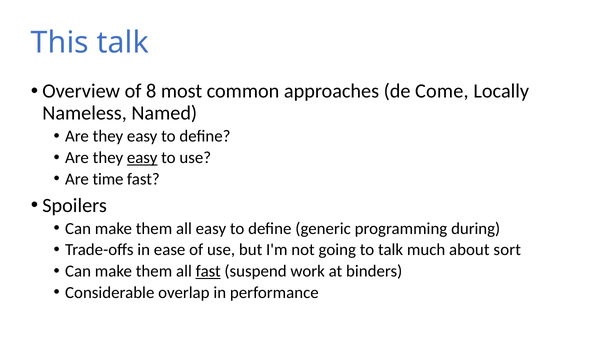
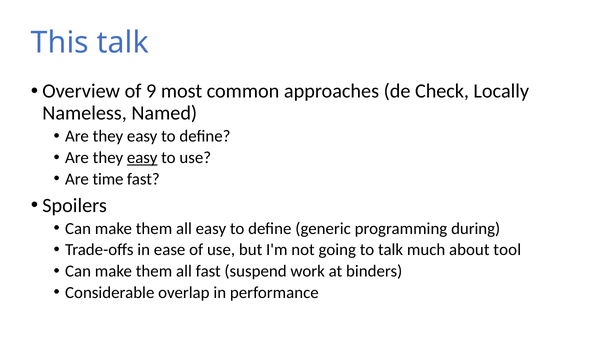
8: 8 -> 9
Come: Come -> Check
sort: sort -> tool
fast at (208, 272) underline: present -> none
